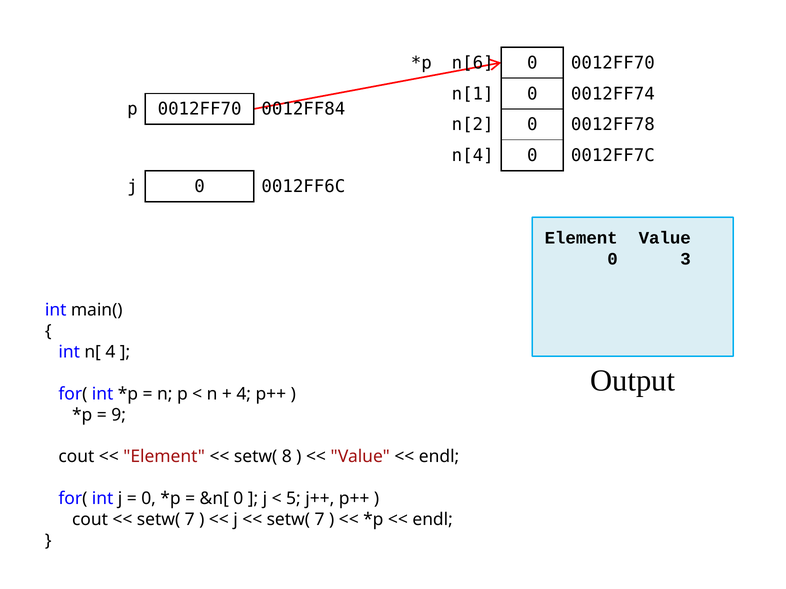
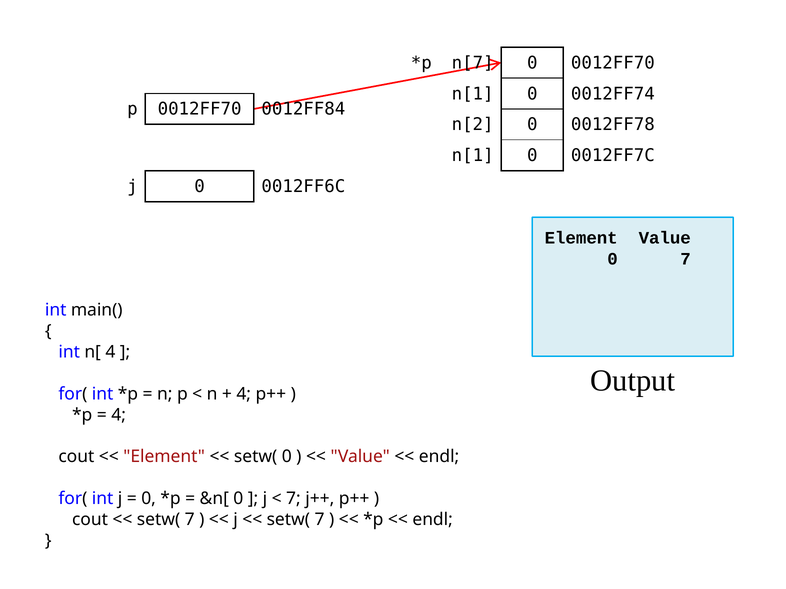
n[6: n[6 -> n[7
n[4 at (473, 156): n[4 -> n[1
0 3: 3 -> 7
9 at (119, 415): 9 -> 4
setw( 8: 8 -> 0
5 at (293, 499): 5 -> 7
